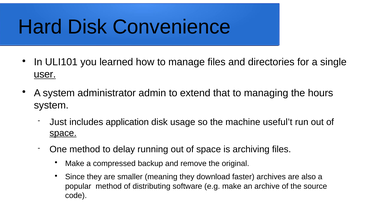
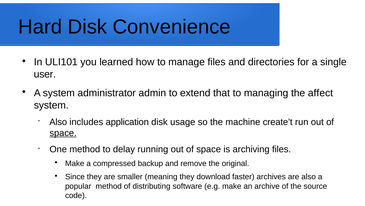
user underline: present -> none
hours: hours -> affect
Just at (58, 122): Just -> Also
useful’t: useful’t -> create’t
